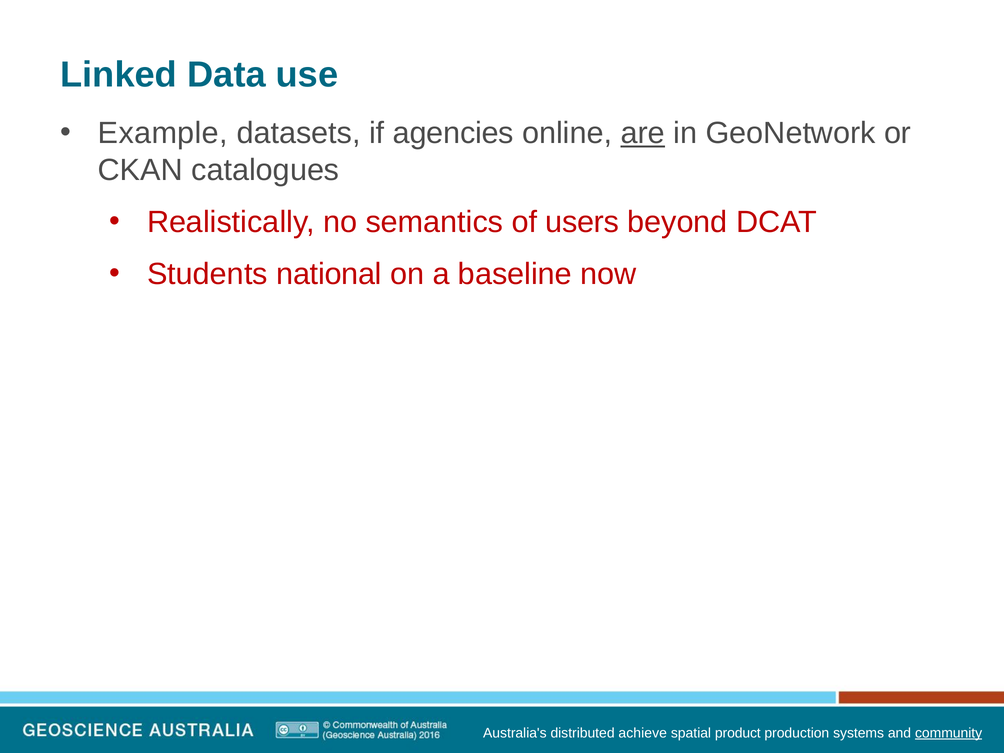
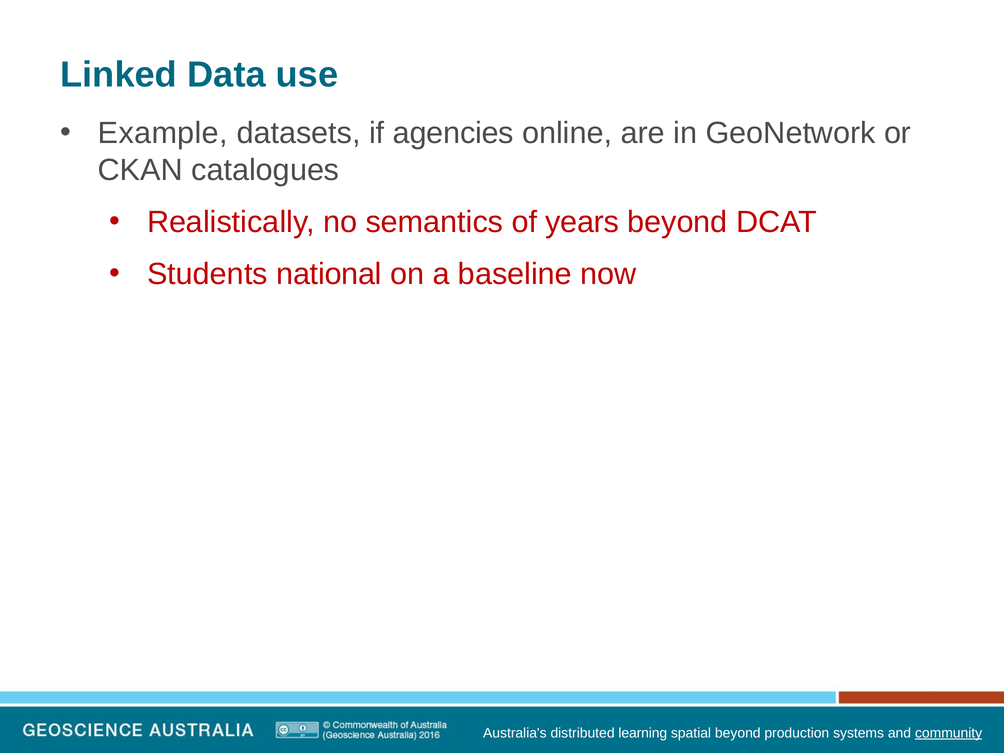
are underline: present -> none
users: users -> years
achieve: achieve -> learning
spatial product: product -> beyond
